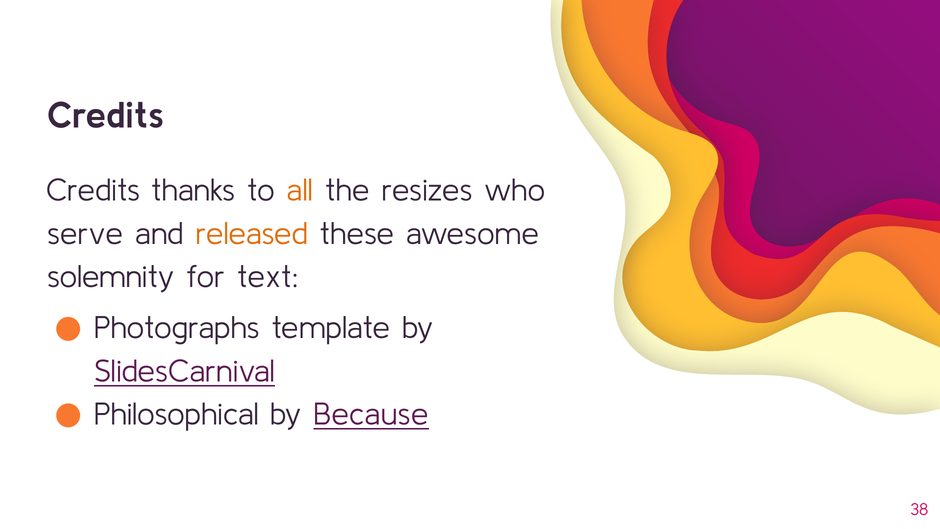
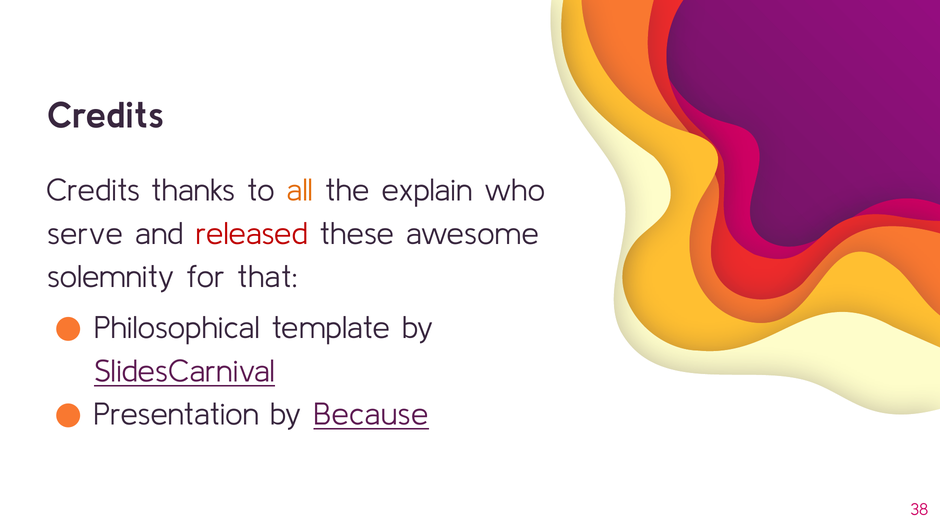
resizes: resizes -> explain
released colour: orange -> red
text: text -> that
Photographs: Photographs -> Philosophical
Philosophical: Philosophical -> Presentation
